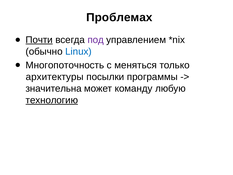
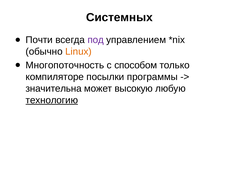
Проблемах: Проблемах -> Системных
Почти underline: present -> none
Linux colour: blue -> orange
меняться: меняться -> способом
архитектуры: архитектуры -> компиляторе
команду: команду -> высокую
